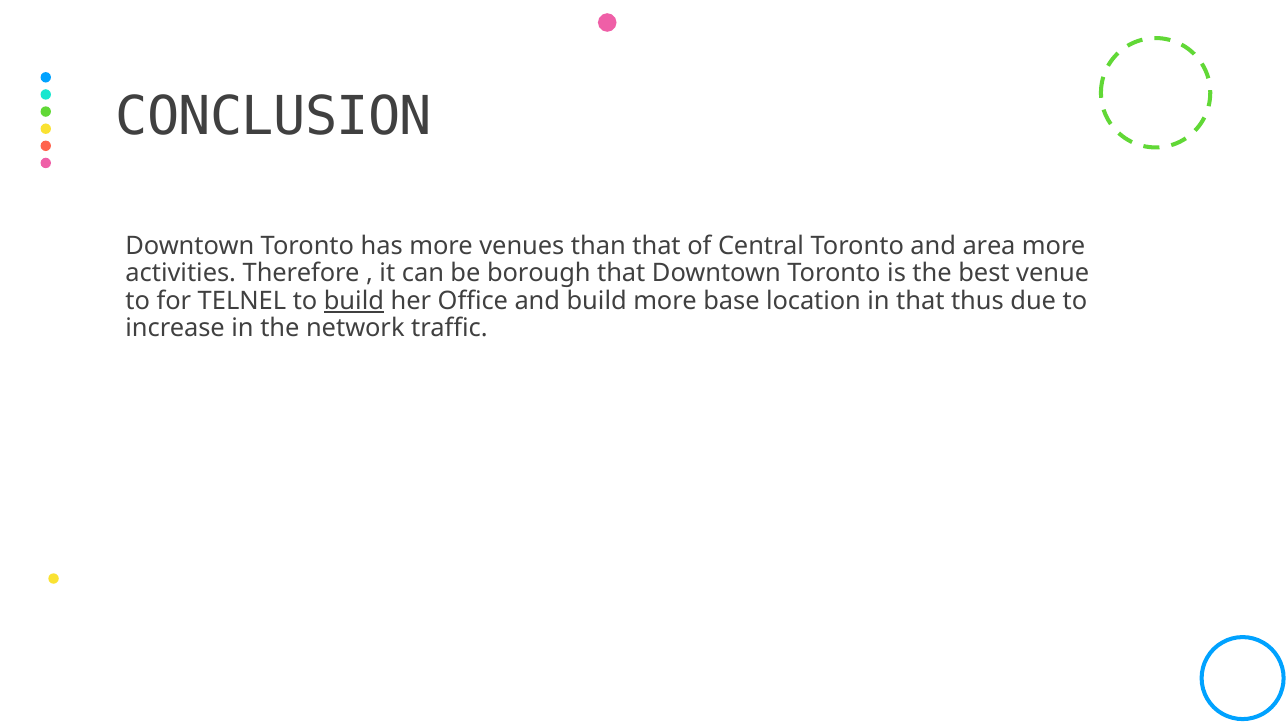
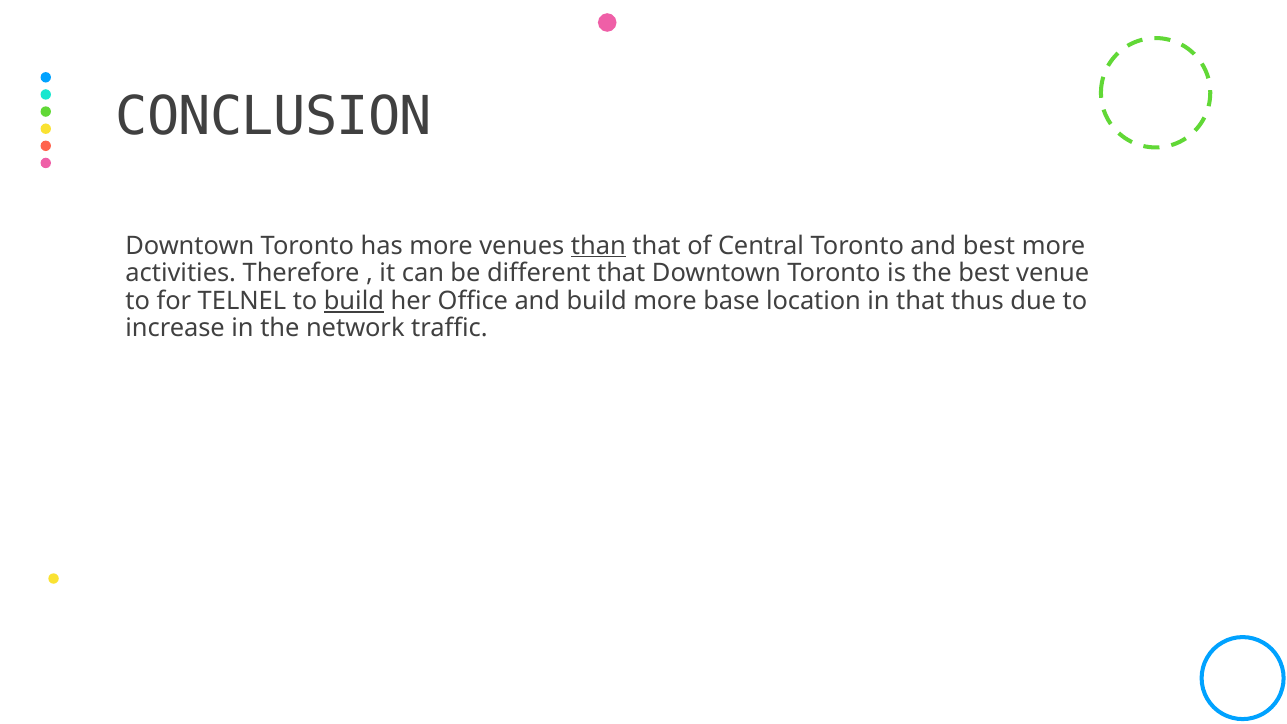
than underline: none -> present
and area: area -> best
borough: borough -> different
